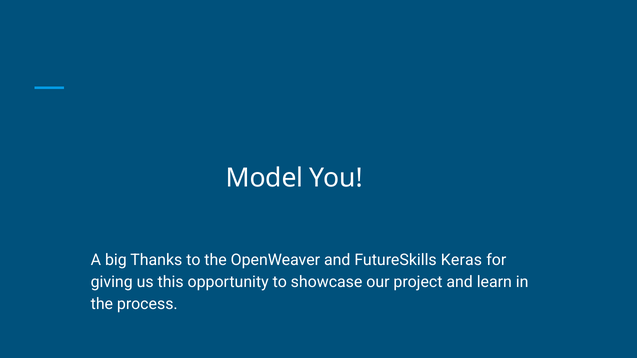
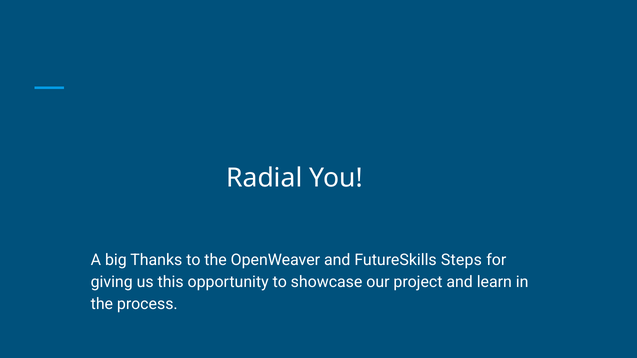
Model: Model -> Radial
Keras: Keras -> Steps
